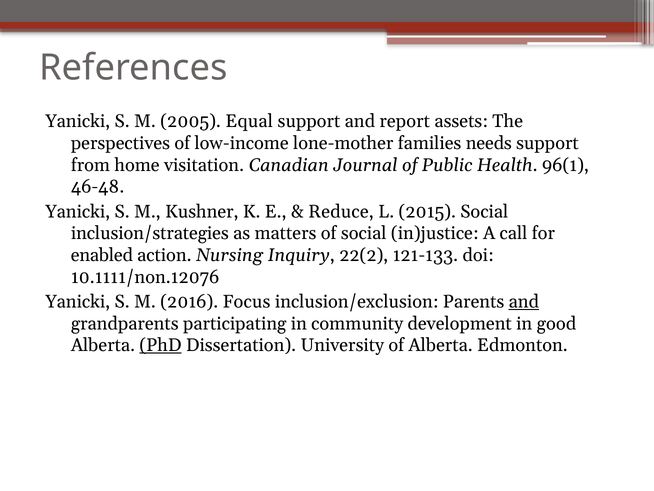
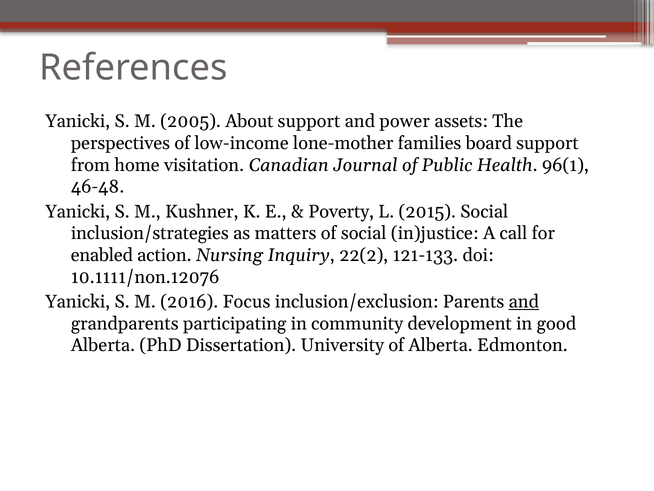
Equal: Equal -> About
report: report -> power
needs: needs -> board
Reduce: Reduce -> Poverty
PhD underline: present -> none
